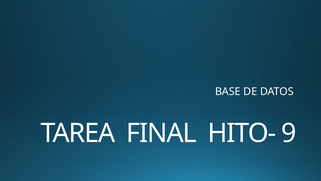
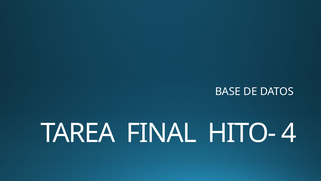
9: 9 -> 4
